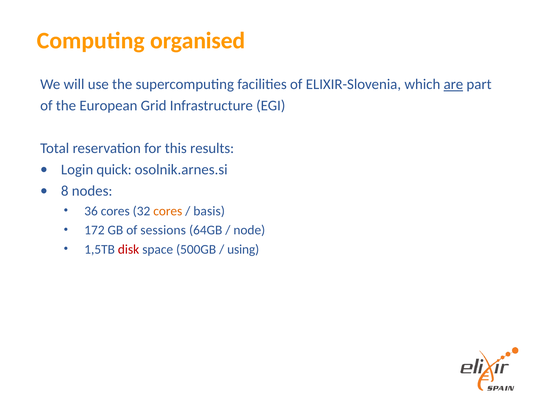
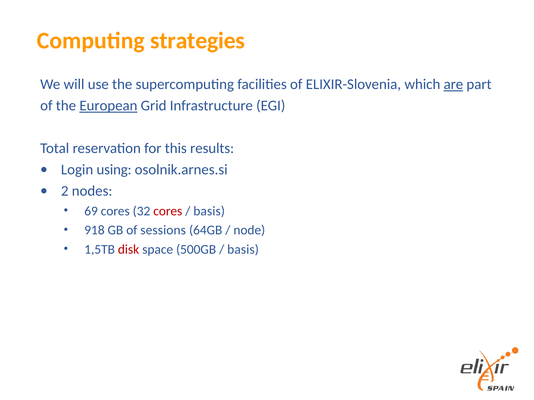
organised: organised -> strategies
European underline: none -> present
quick: quick -> using
8: 8 -> 2
36: 36 -> 69
cores at (168, 211) colour: orange -> red
172: 172 -> 918
using at (243, 250): using -> basis
